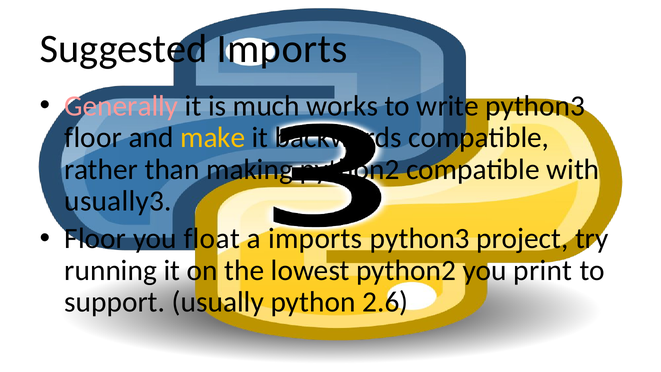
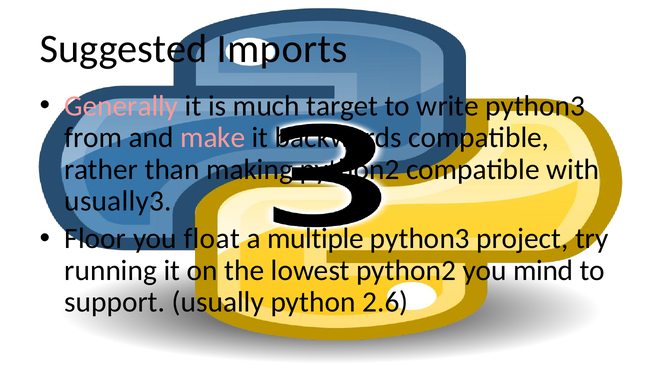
works: works -> target
floor at (93, 138): floor -> from
make colour: yellow -> pink
a imports: imports -> multiple
print: print -> mind
